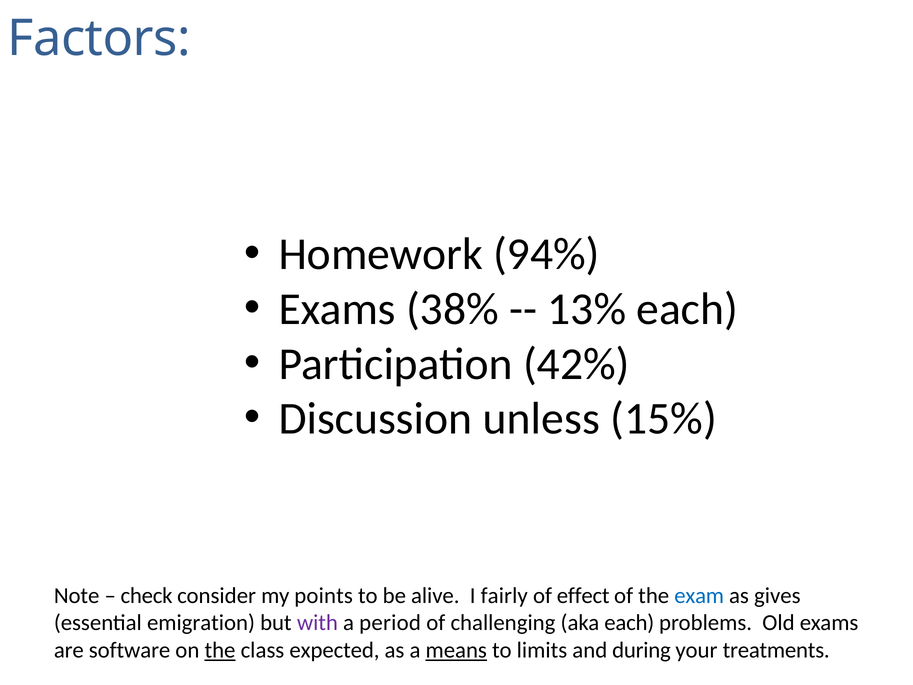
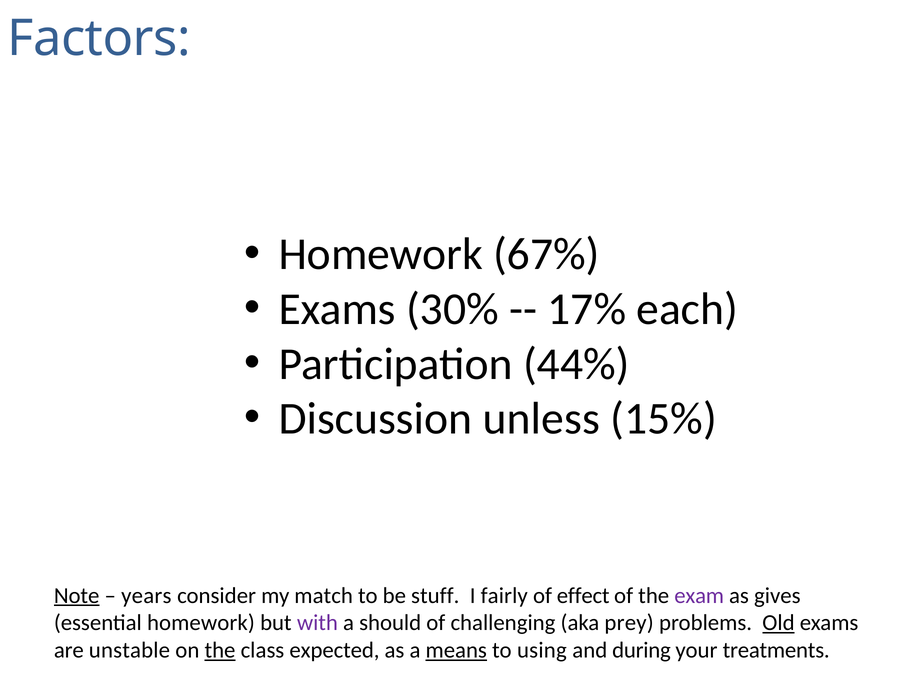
94%: 94% -> 67%
38%: 38% -> 30%
13%: 13% -> 17%
42%: 42% -> 44%
Note underline: none -> present
check: check -> years
points: points -> match
alive: alive -> stuff
exam colour: blue -> purple
essential emigration: emigration -> homework
period: period -> should
aka each: each -> prey
Old underline: none -> present
software: software -> unstable
limits: limits -> using
